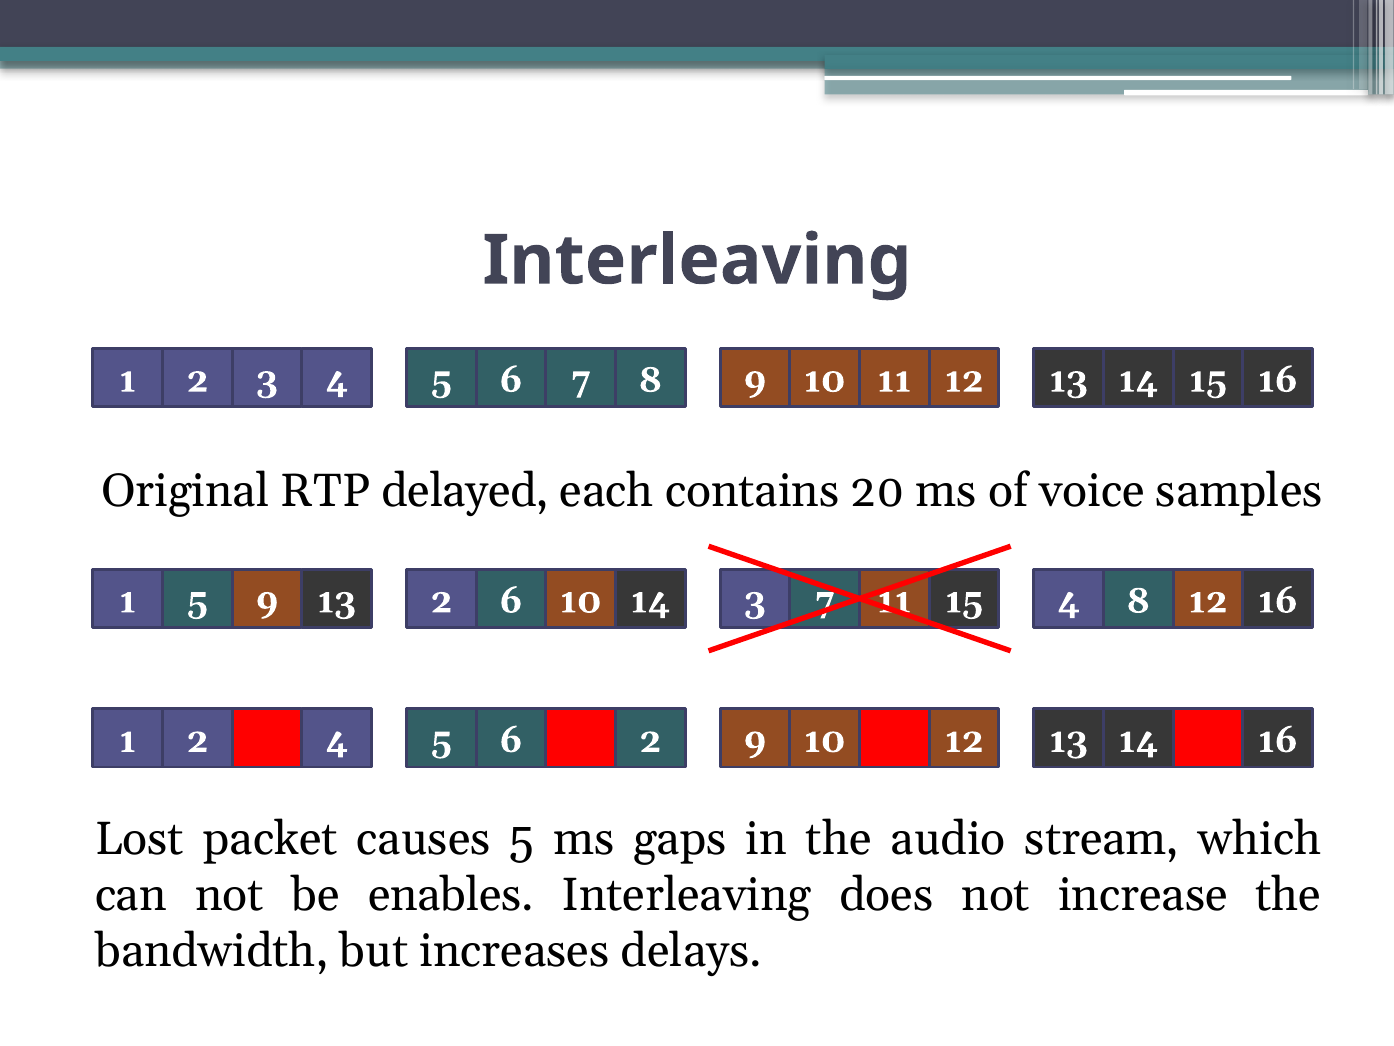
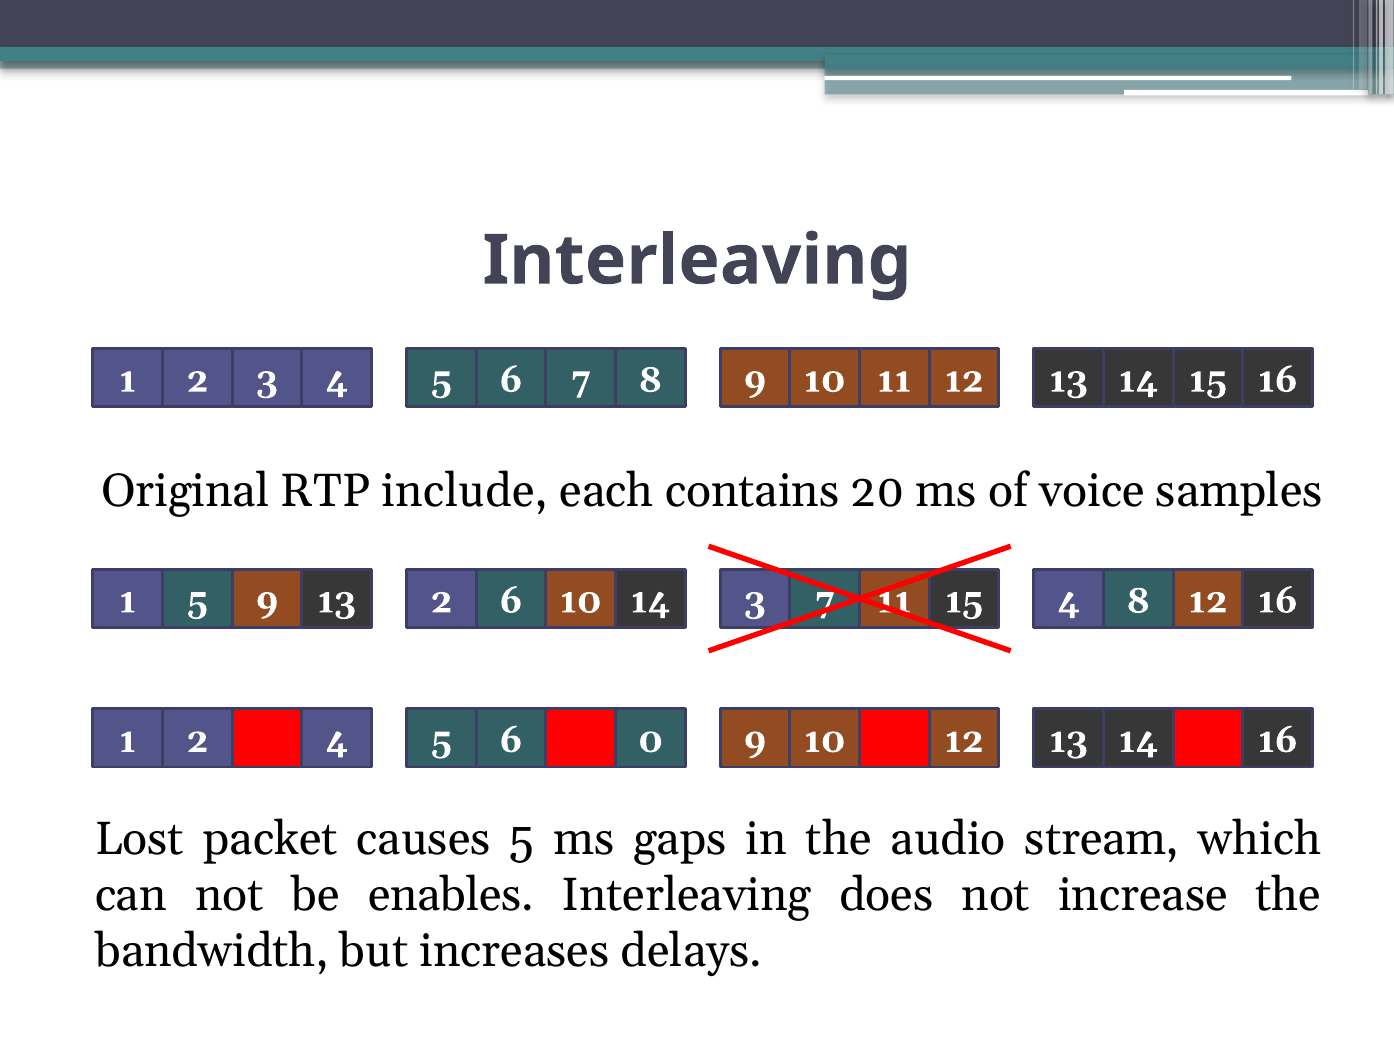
delayed: delayed -> include
6 2: 2 -> 0
